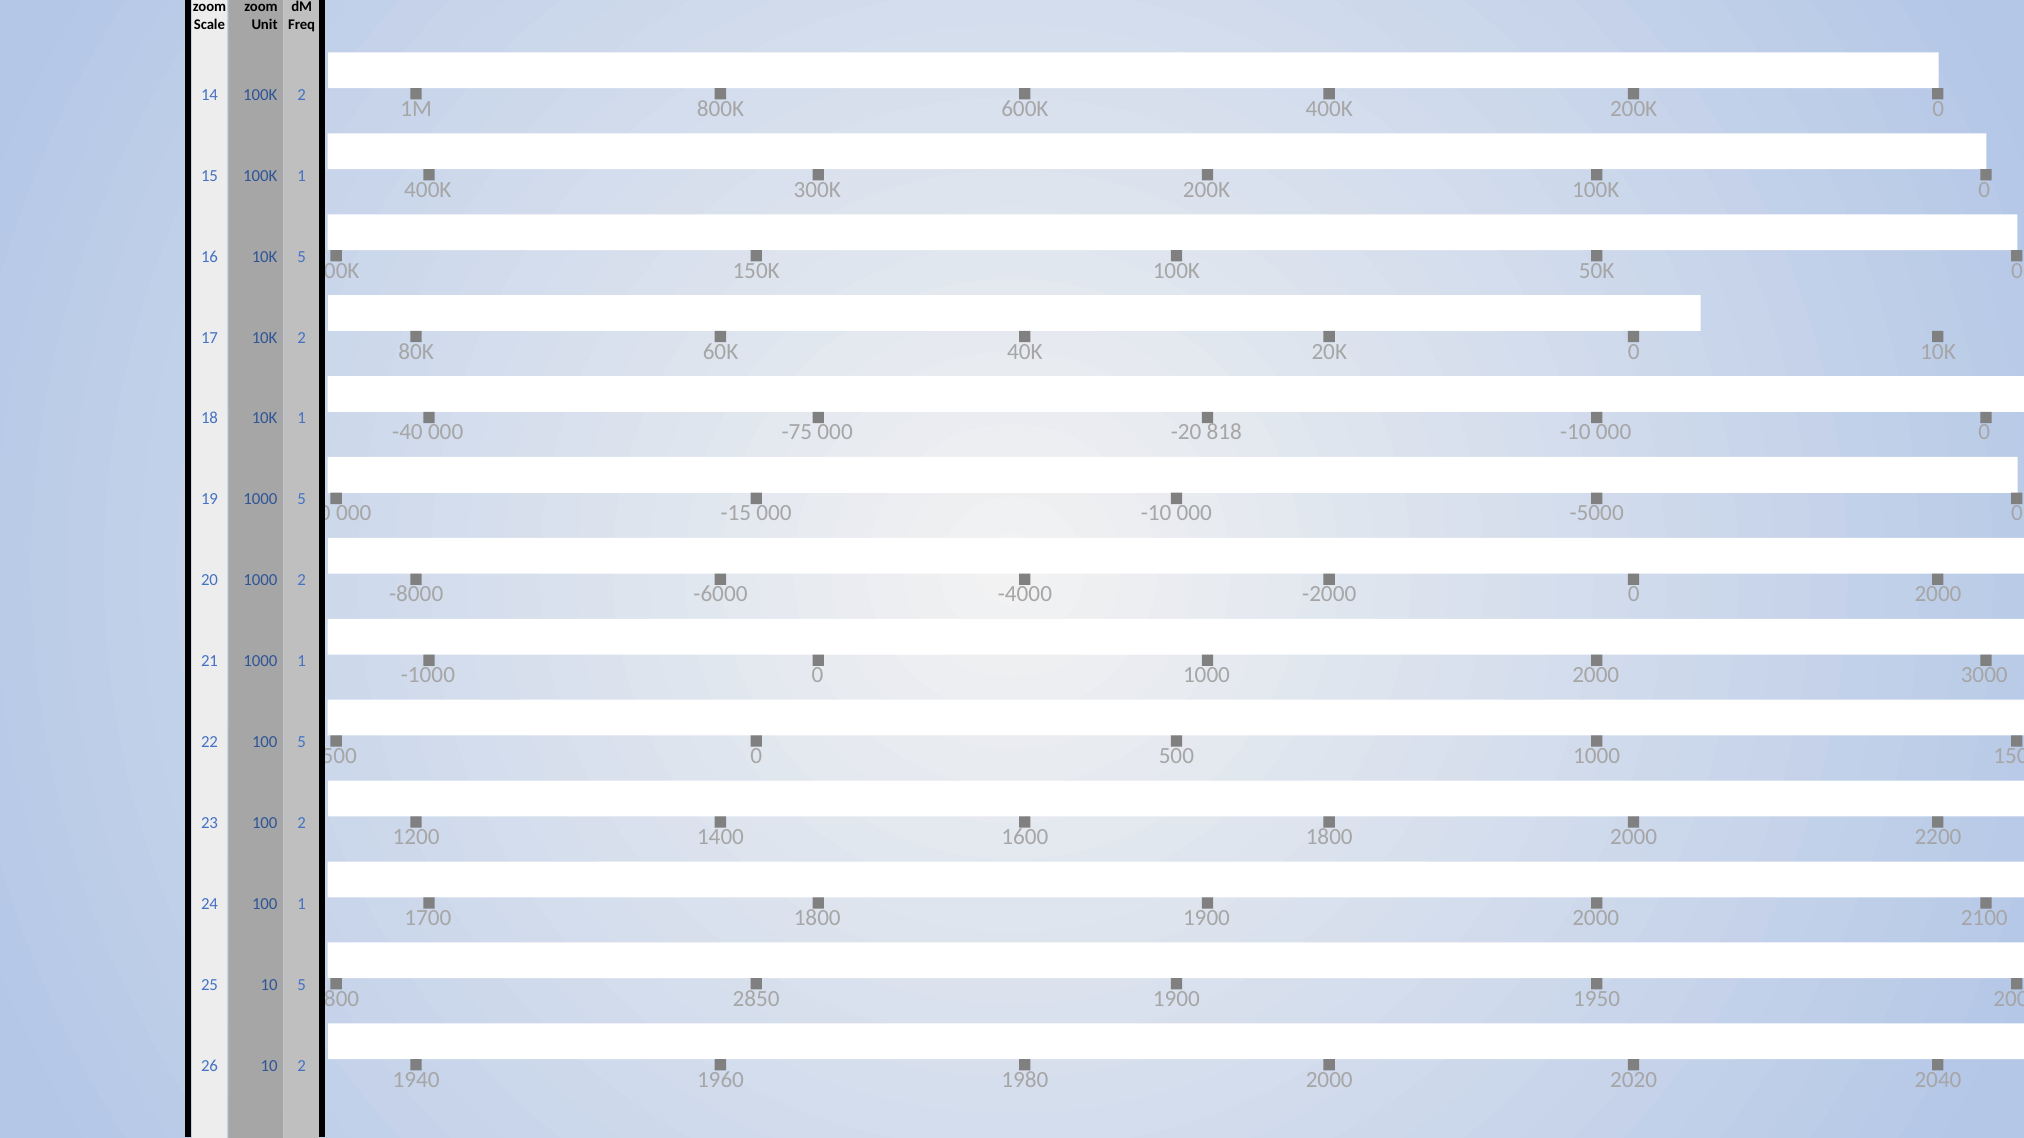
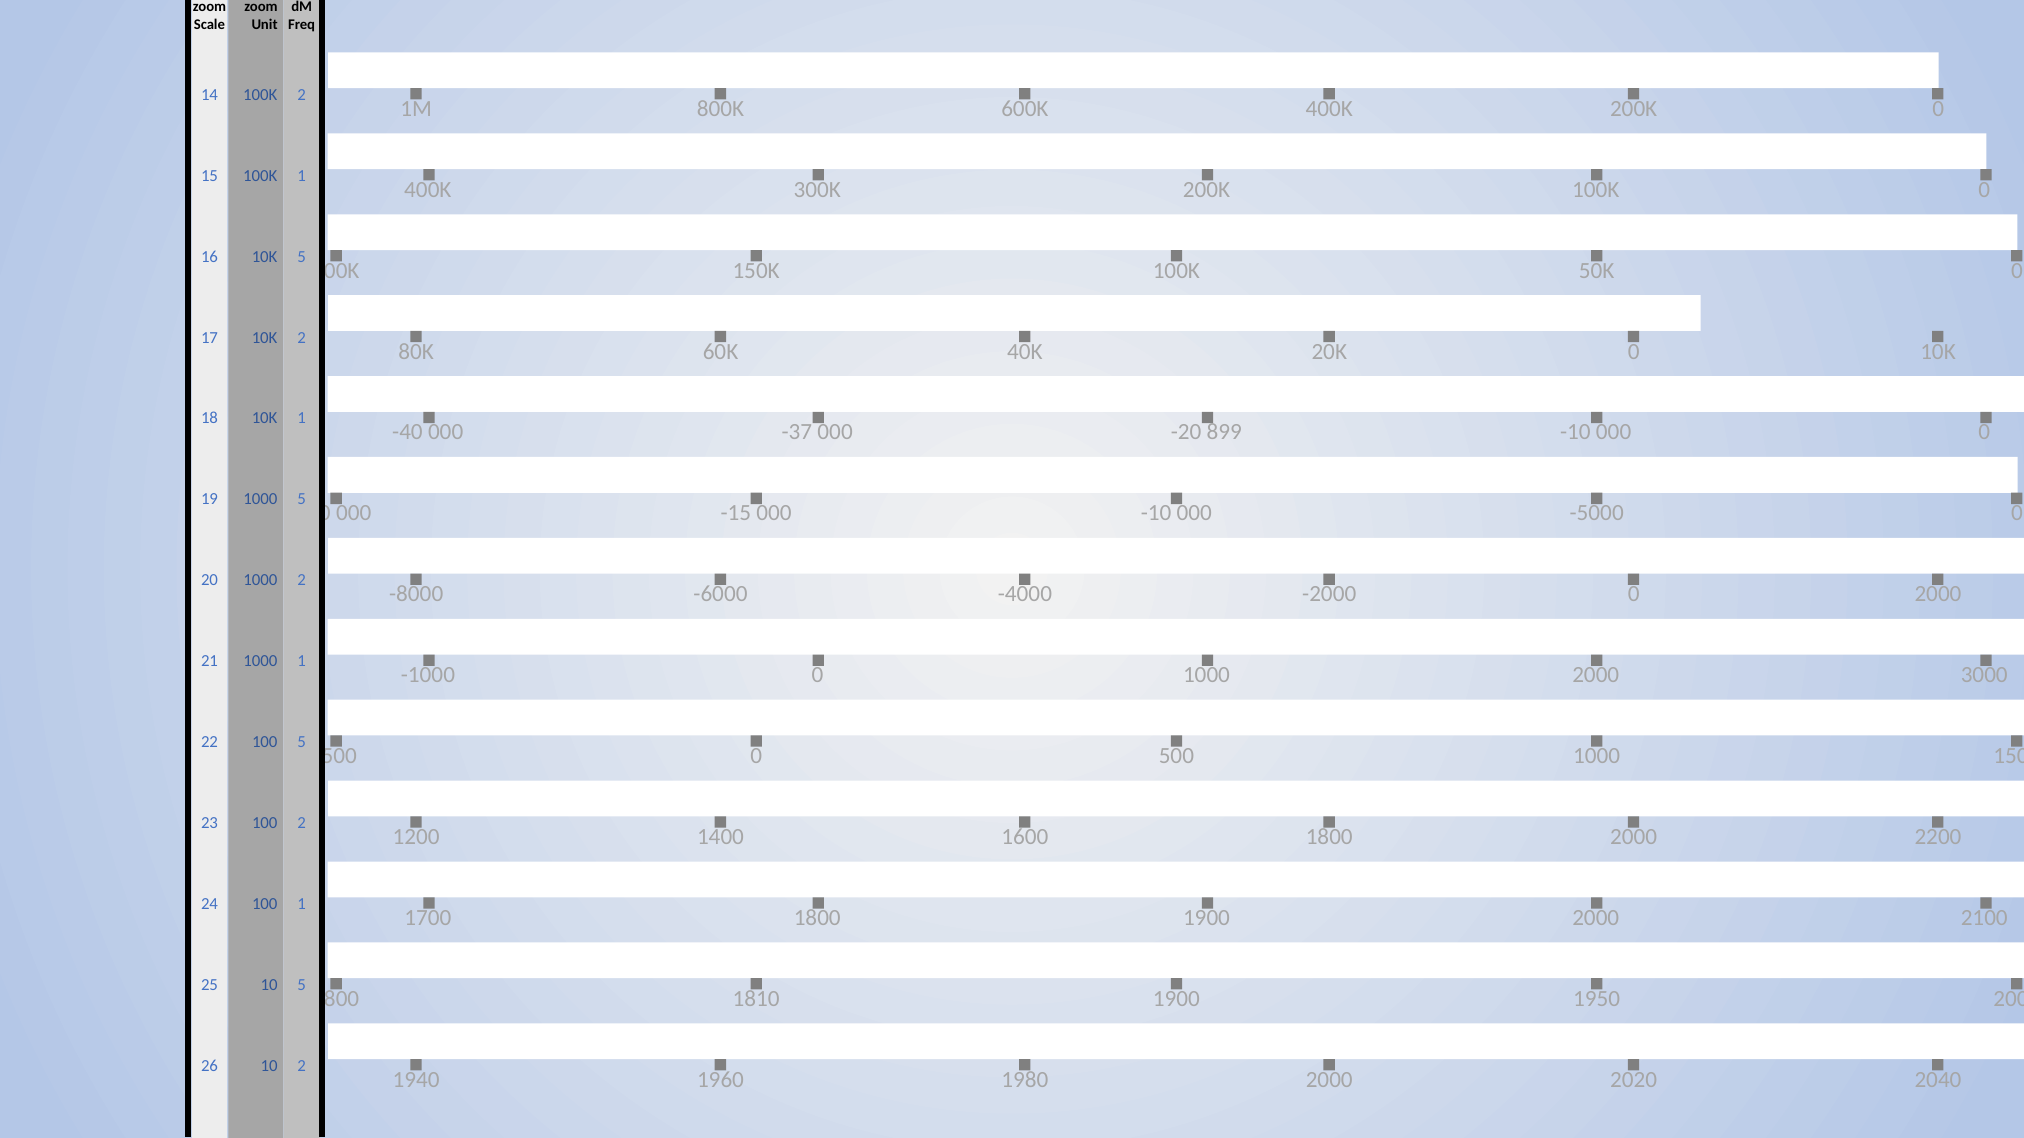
-75: -75 -> -37
818: 818 -> 899
2850: 2850 -> 1810
